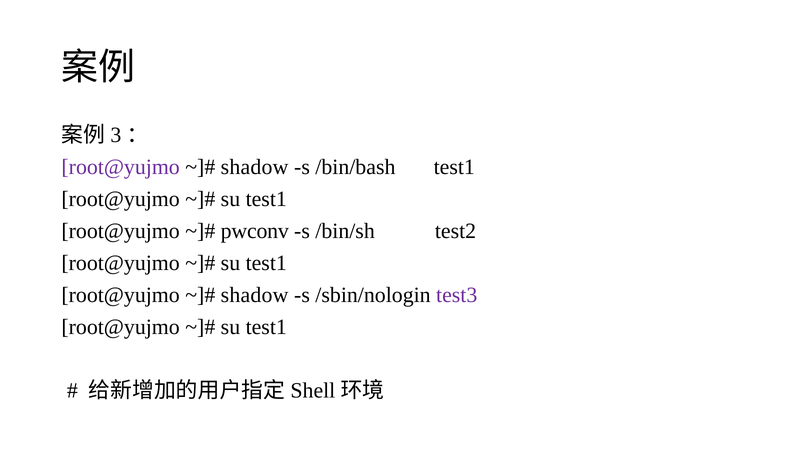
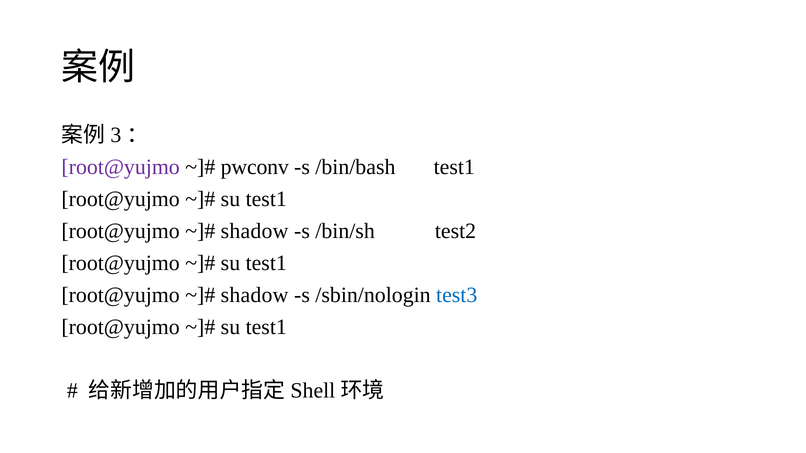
shadow at (255, 167): shadow -> pwconv
pwconv at (255, 231): pwconv -> shadow
test3 colour: purple -> blue
